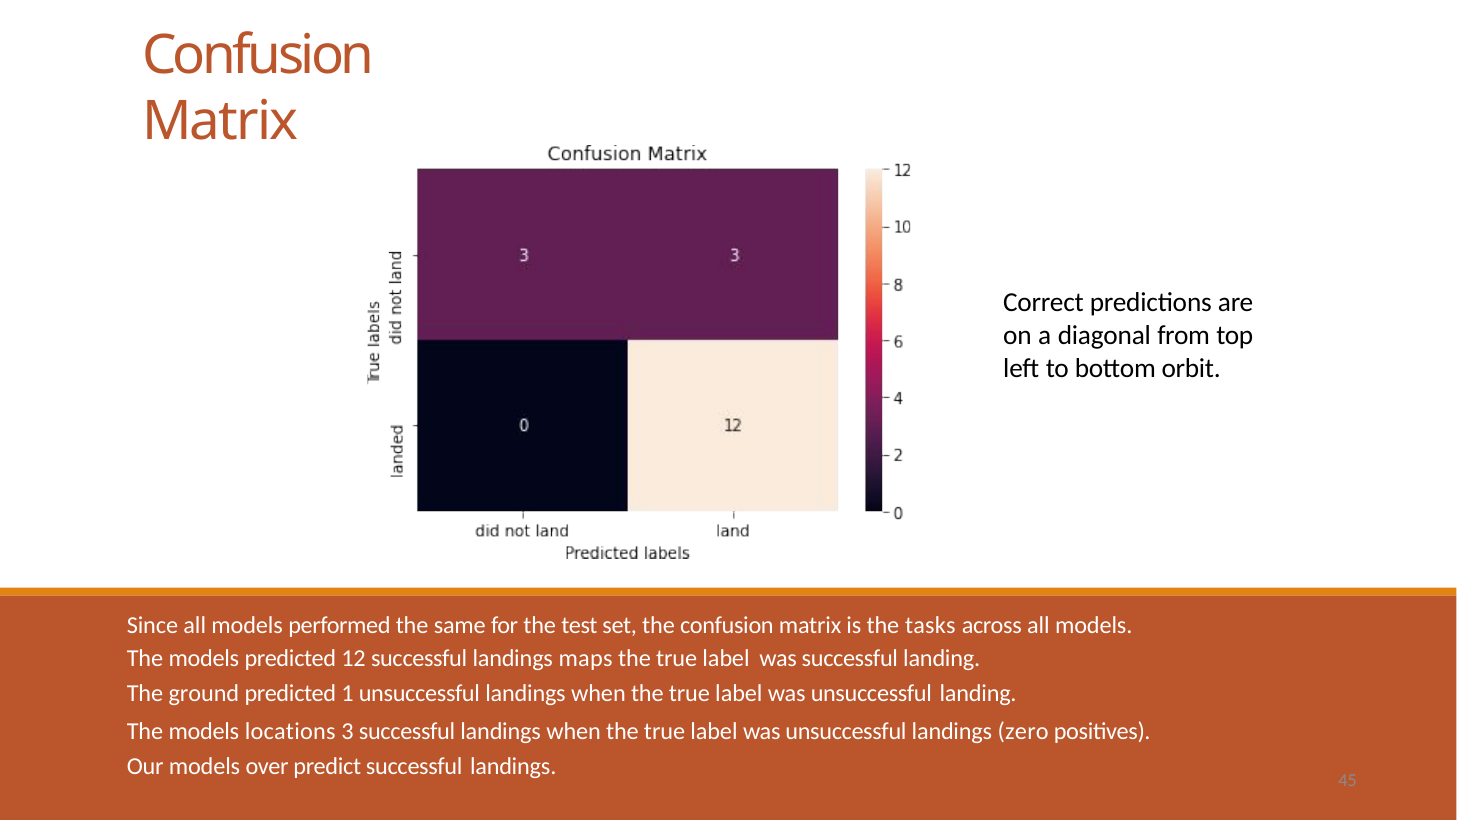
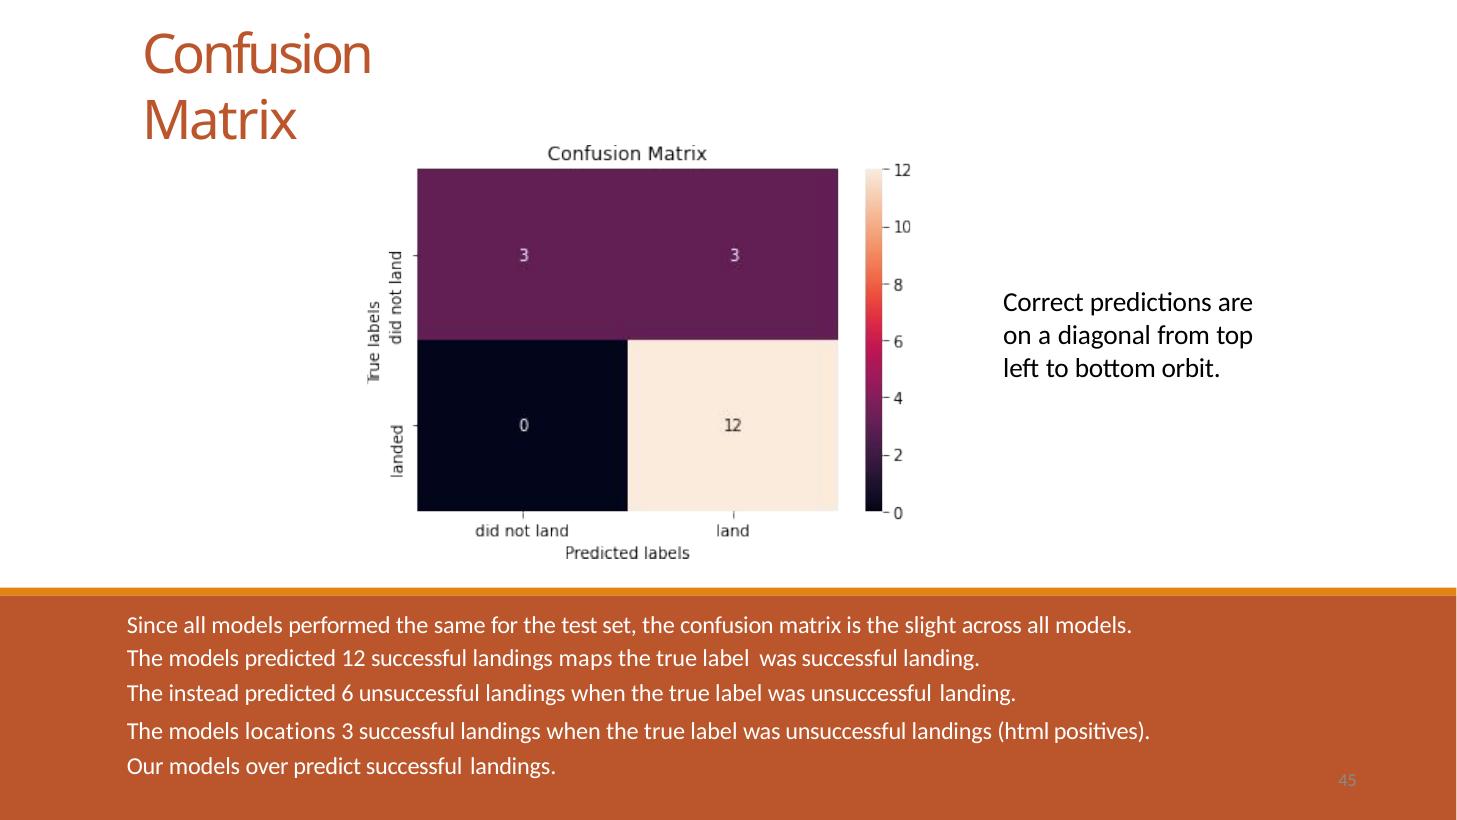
tasks: tasks -> slight
ground: ground -> instead
1: 1 -> 6
zero: zero -> html
